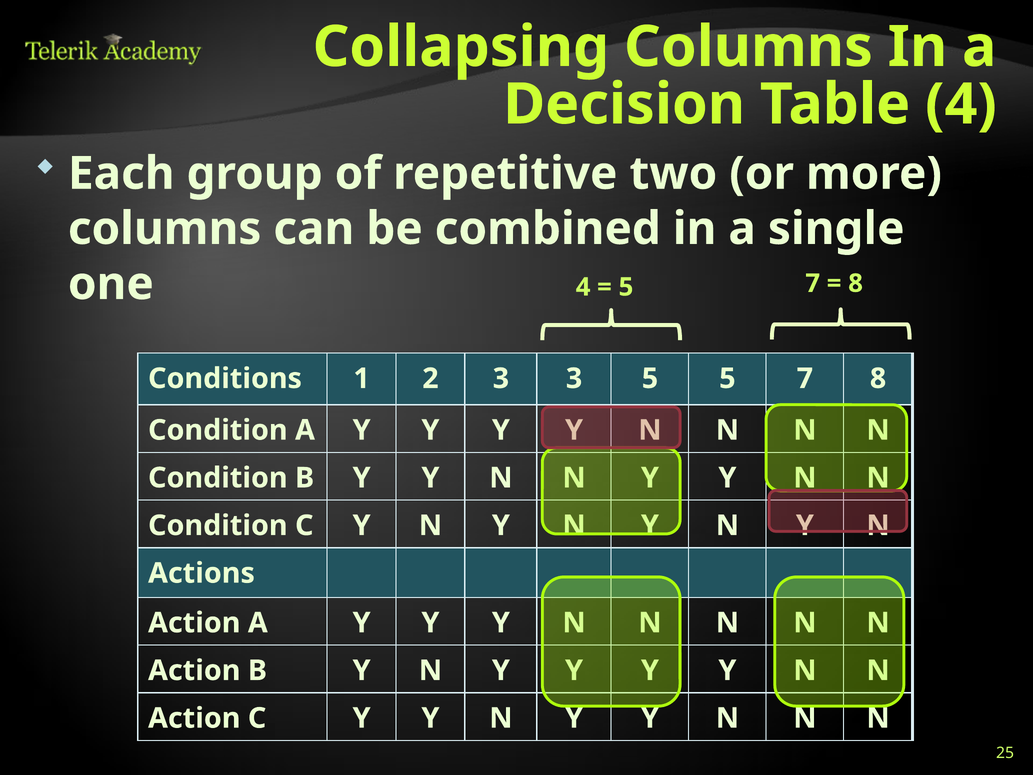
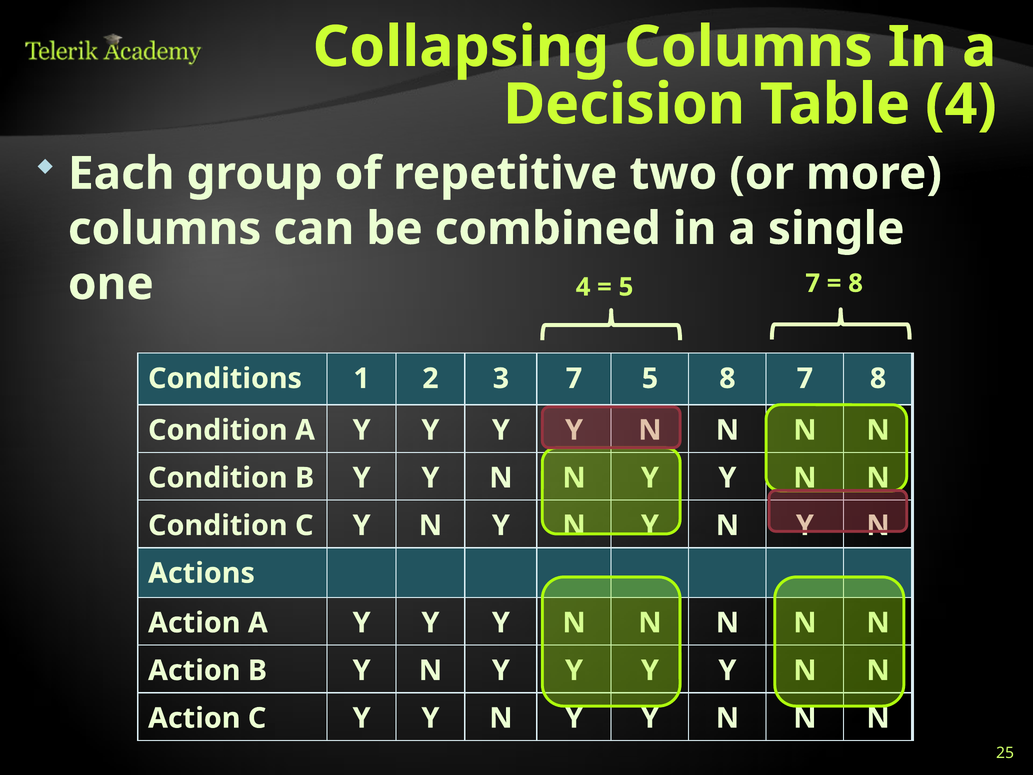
3 3: 3 -> 7
5 5: 5 -> 8
